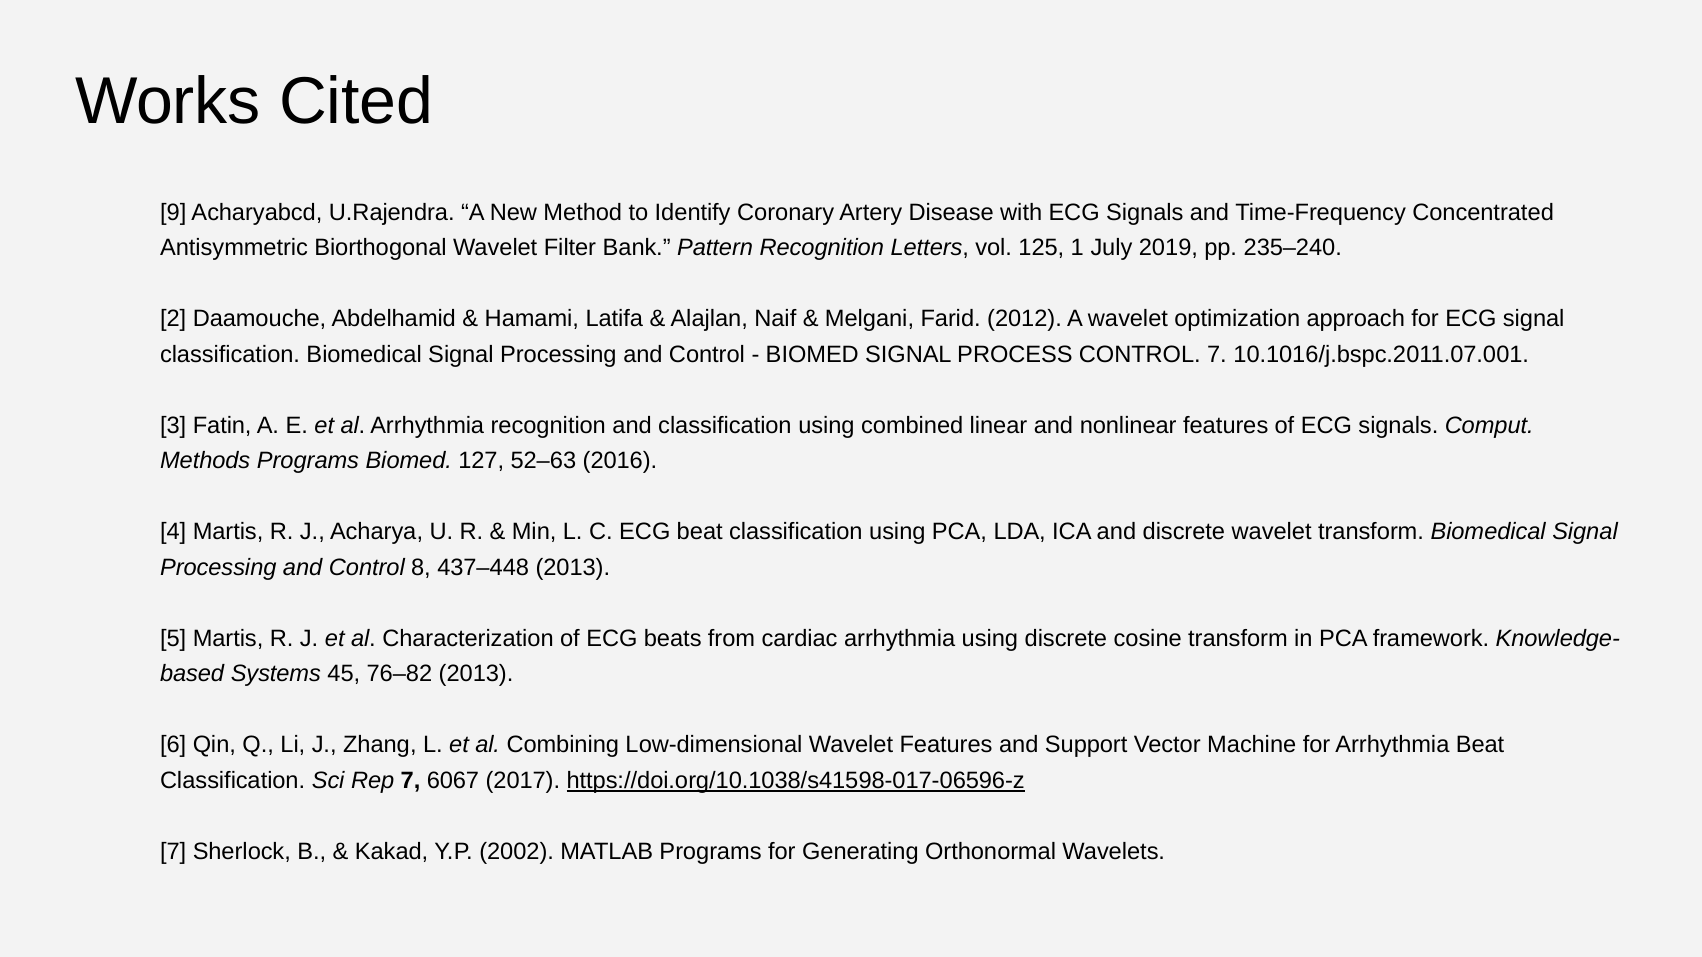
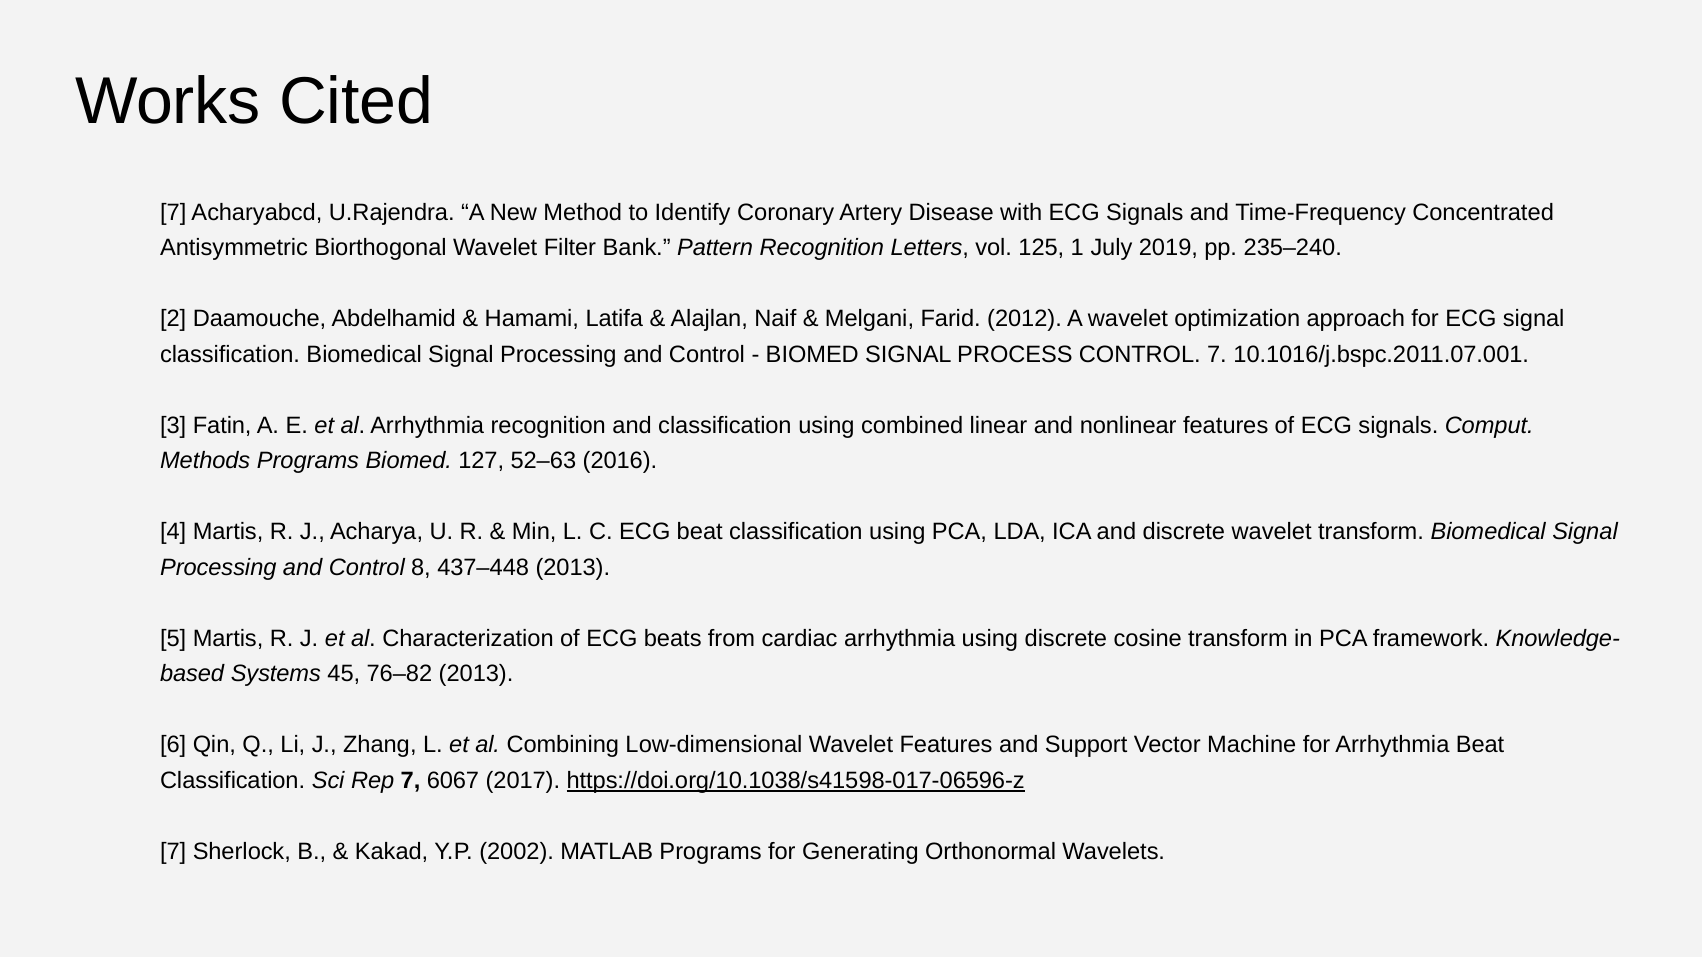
9 at (173, 213): 9 -> 7
